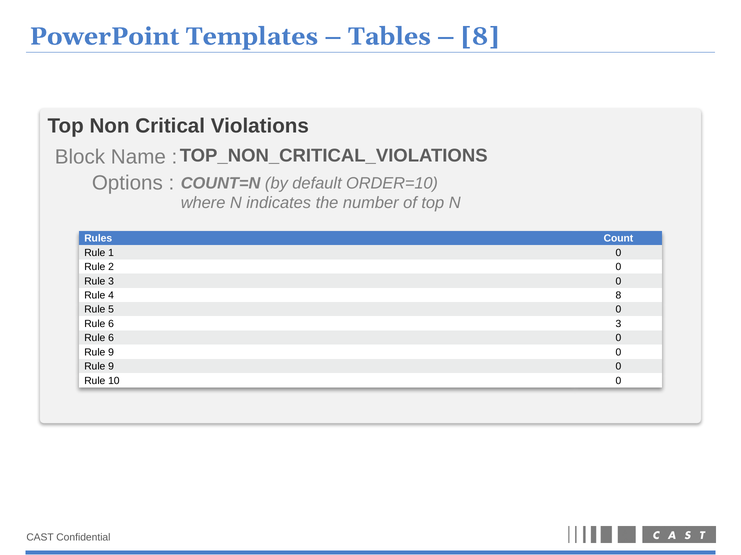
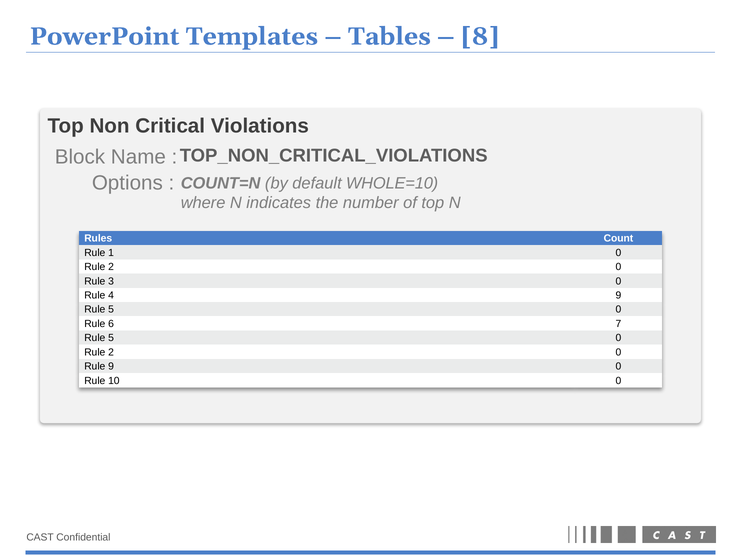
ORDER=10: ORDER=10 -> WHOLE=10
4 8: 8 -> 9
6 3: 3 -> 7
6 at (111, 338): 6 -> 5
9 at (111, 353): 9 -> 2
